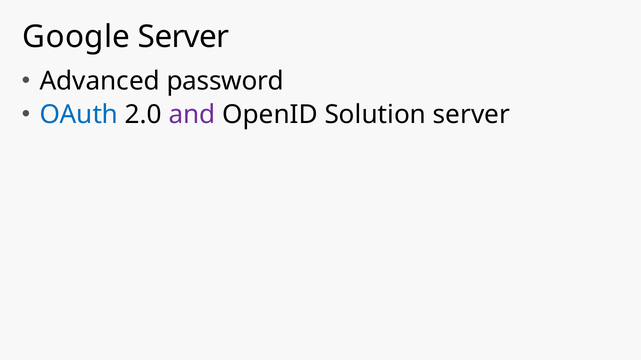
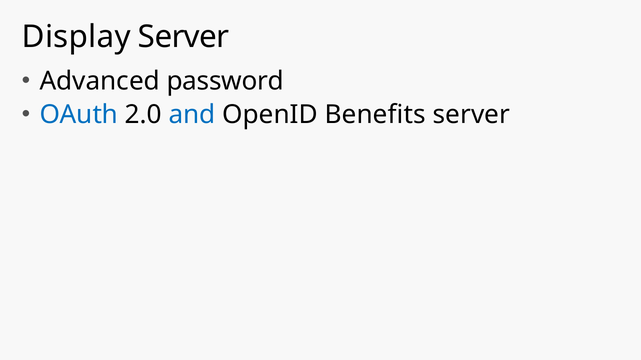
Google: Google -> Display
and colour: purple -> blue
Solution: Solution -> Benefits
